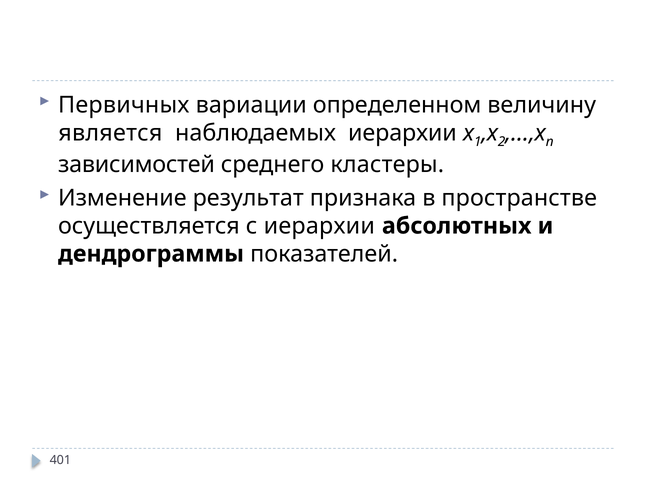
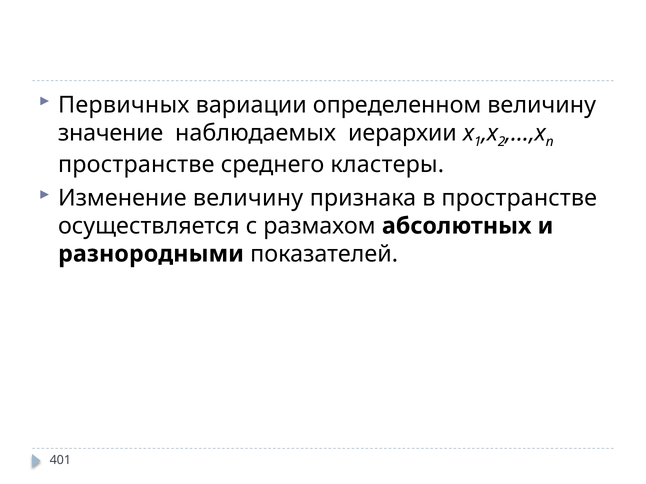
является: является -> значение
зависимостей at (137, 165): зависимостей -> пространстве
Изменение результат: результат -> величину
с иерархии: иерархии -> размахом
дендрограммы: дендрограммы -> разнородными
